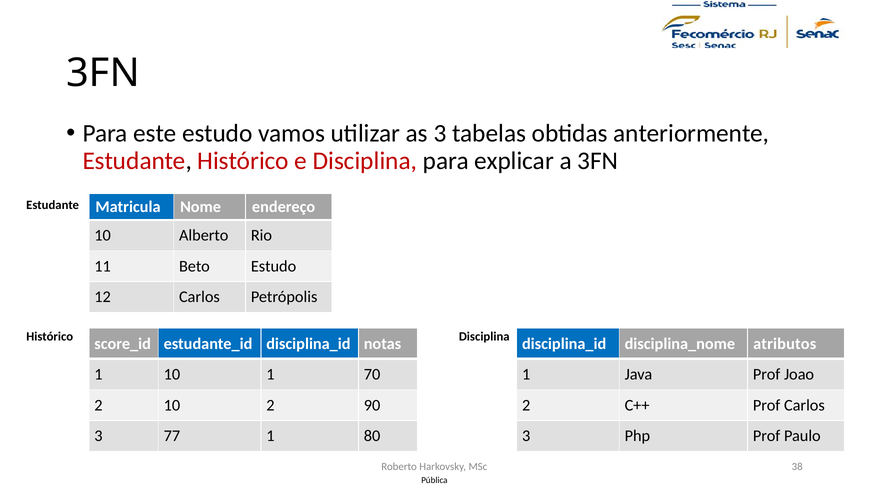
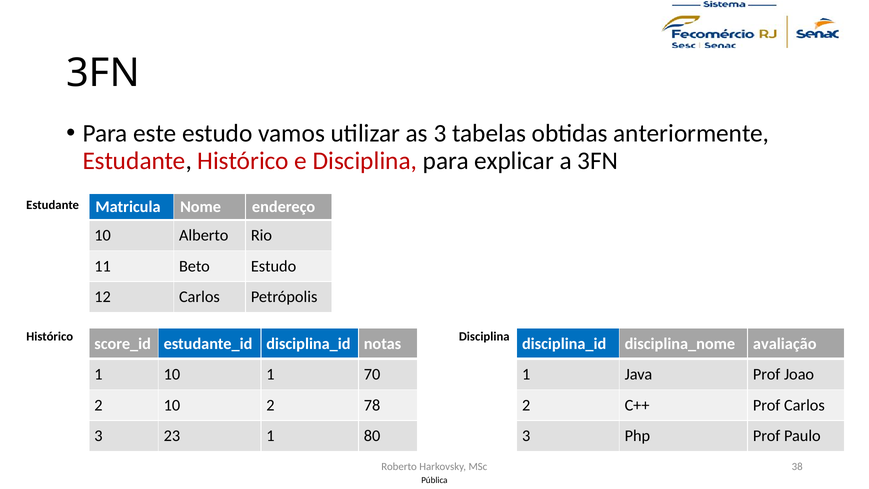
atributos: atributos -> avaliação
90: 90 -> 78
77: 77 -> 23
